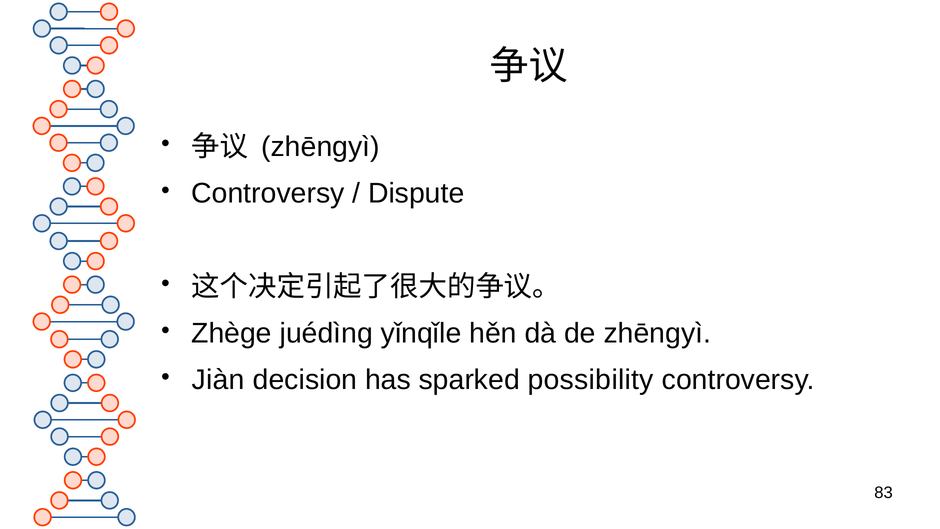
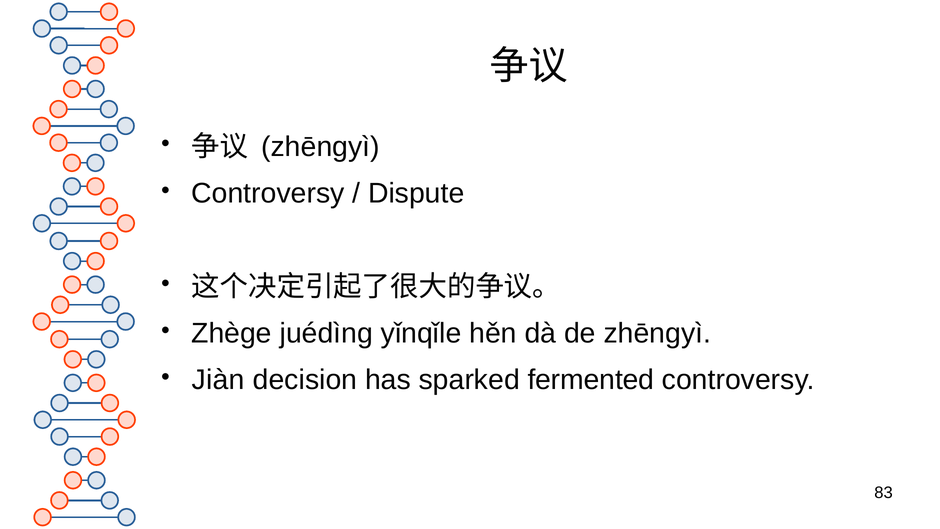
possibility: possibility -> fermented
